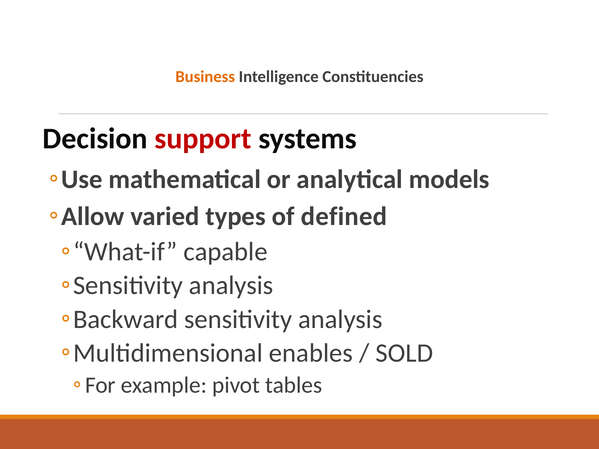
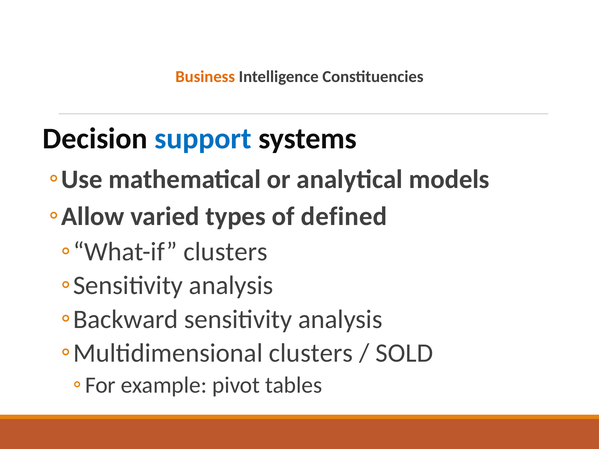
support colour: red -> blue
capable at (226, 252): capable -> clusters
enables at (311, 353): enables -> clusters
